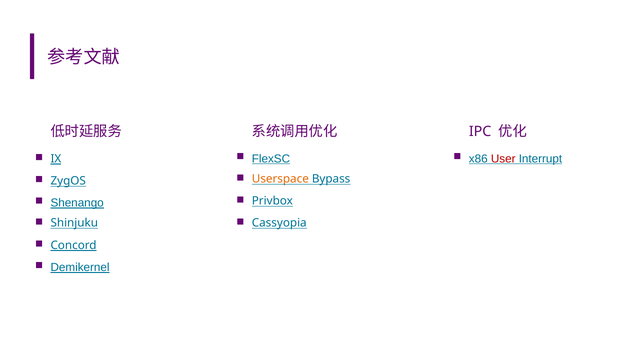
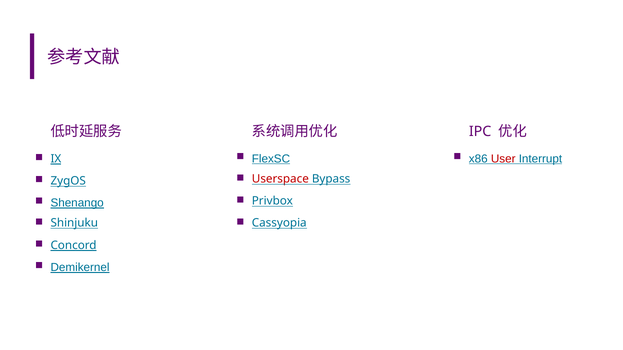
Userspace colour: orange -> red
